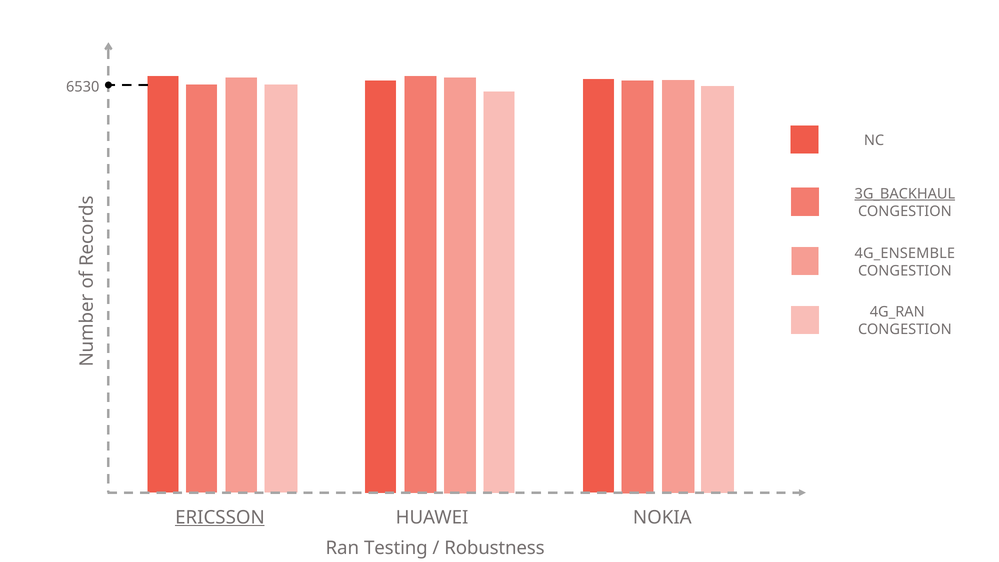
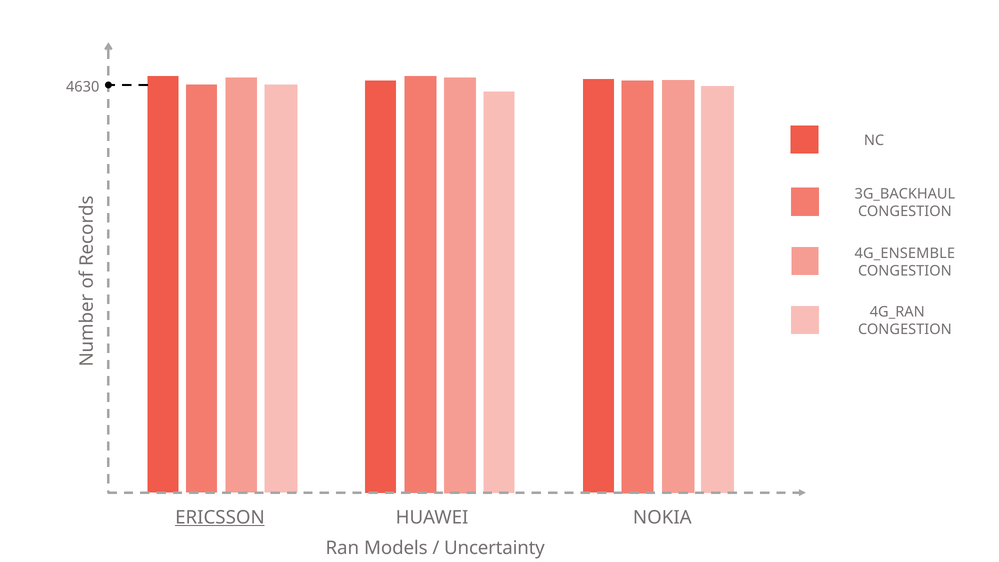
6530: 6530 -> 4630
3G_BACKHAUL underline: present -> none
Testing: Testing -> Models
Robustness: Robustness -> Uncertainty
